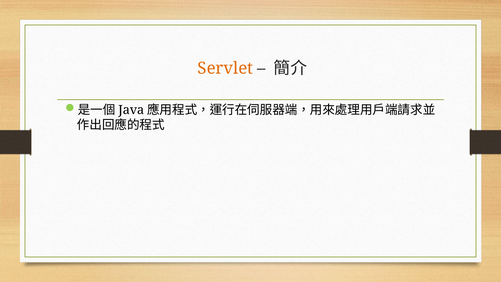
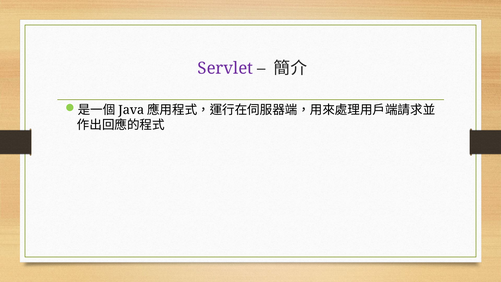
Servlet colour: orange -> purple
